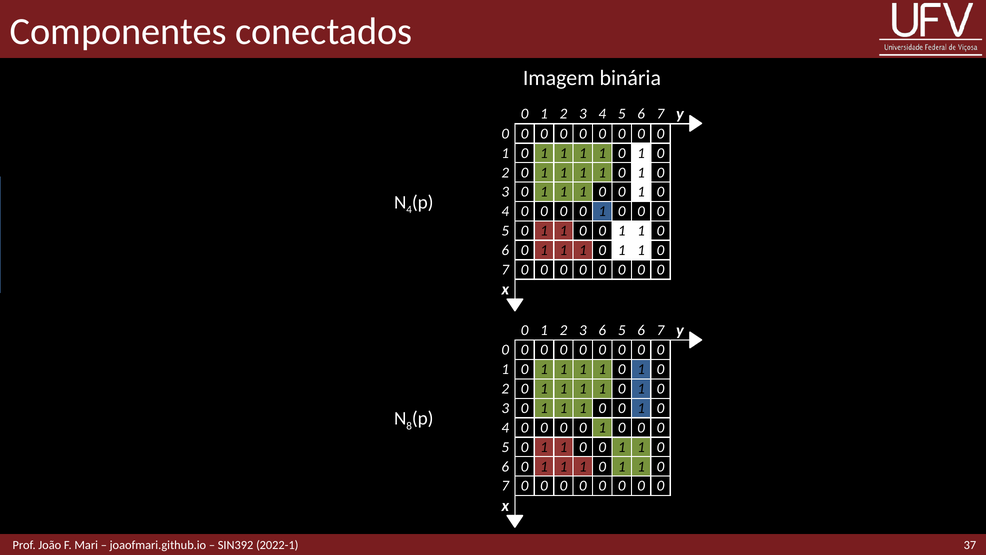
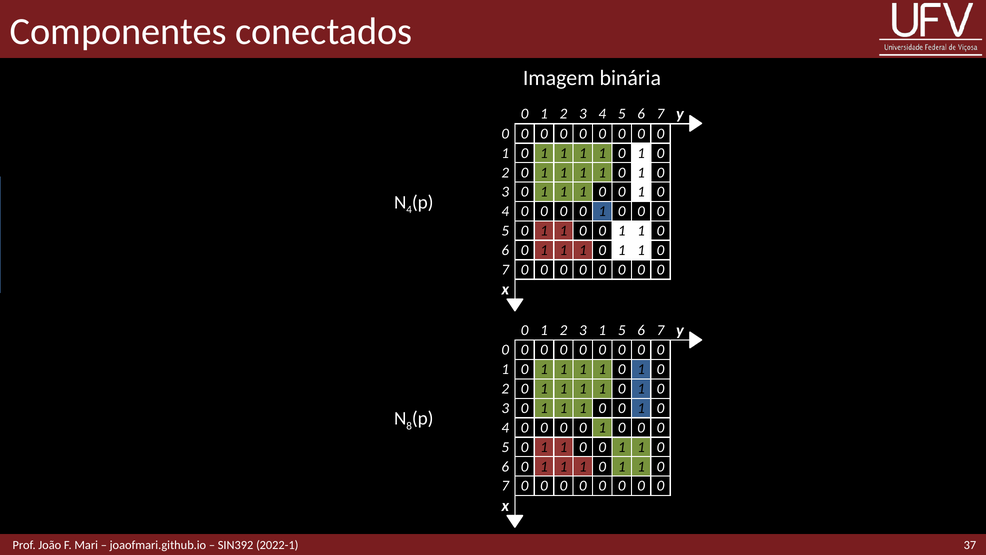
3 6: 6 -> 1
